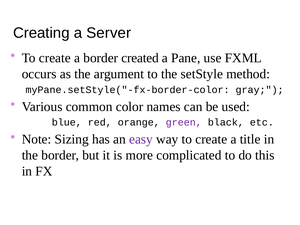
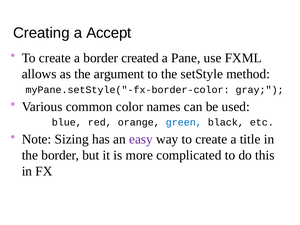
Server: Server -> Accept
occurs: occurs -> allows
green colour: purple -> blue
